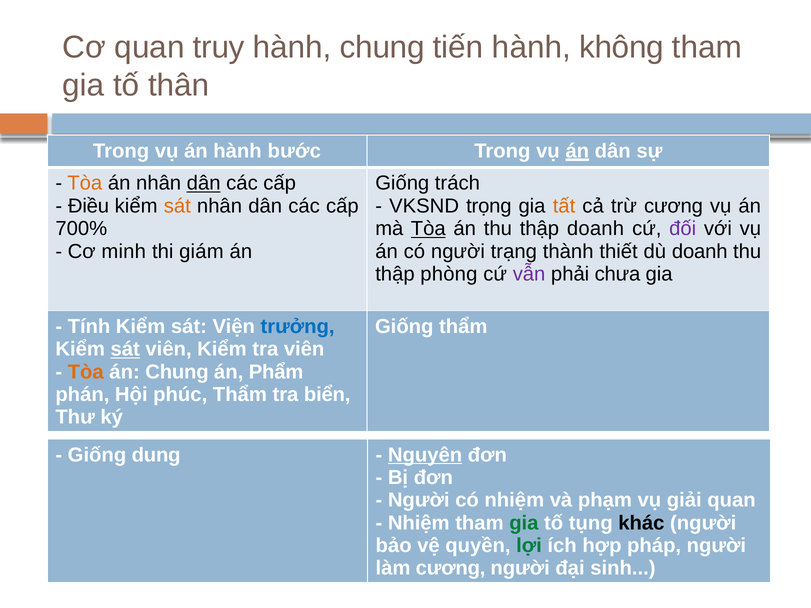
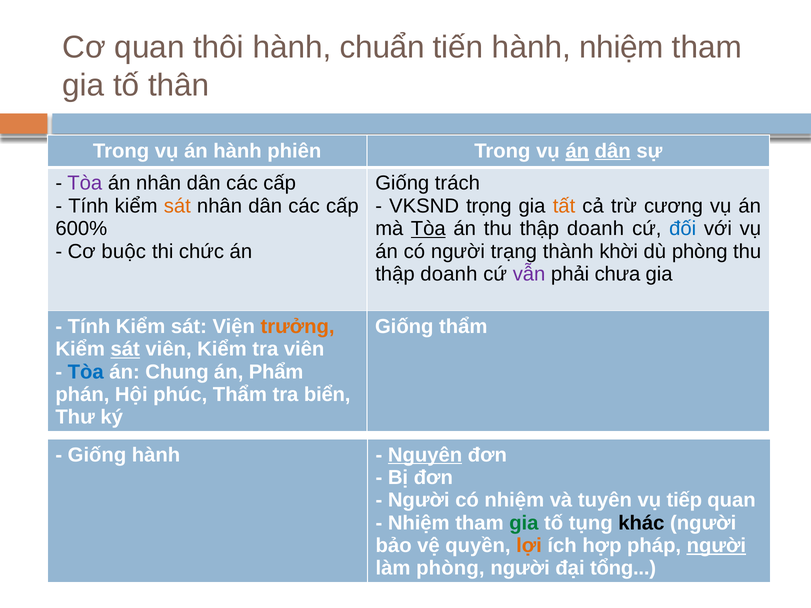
truy: truy -> thôi
hành chung: chung -> chuẩn
hành không: không -> nhiệm
bước: bước -> phiên
dân at (613, 151) underline: none -> present
Tòa at (85, 183) colour: orange -> purple
dân at (204, 183) underline: present -> none
Điều at (89, 206): Điều -> Tính
700%: 700% -> 600%
đối colour: purple -> blue
minh: minh -> buộc
giám: giám -> chức
thiết: thiết -> khời
dù doanh: doanh -> phòng
phòng at (449, 274): phòng -> doanh
trưởng colour: blue -> orange
Tòa at (86, 372) colour: orange -> blue
Giống dung: dung -> hành
phạm: phạm -> tuyên
giải: giải -> tiếp
lợi colour: green -> orange
người at (716, 546) underline: none -> present
làm cương: cương -> phòng
sinh: sinh -> tổng
